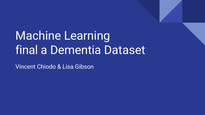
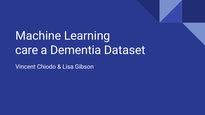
final: final -> care
